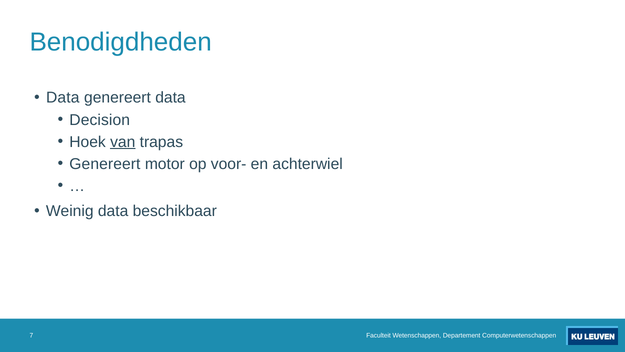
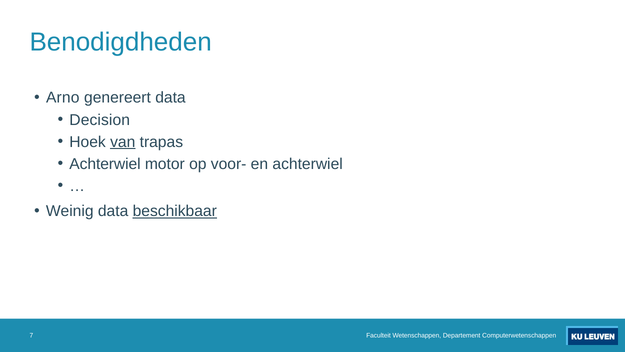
Data at (63, 98): Data -> Arno
Genereert at (105, 164): Genereert -> Achterwiel
beschikbaar underline: none -> present
